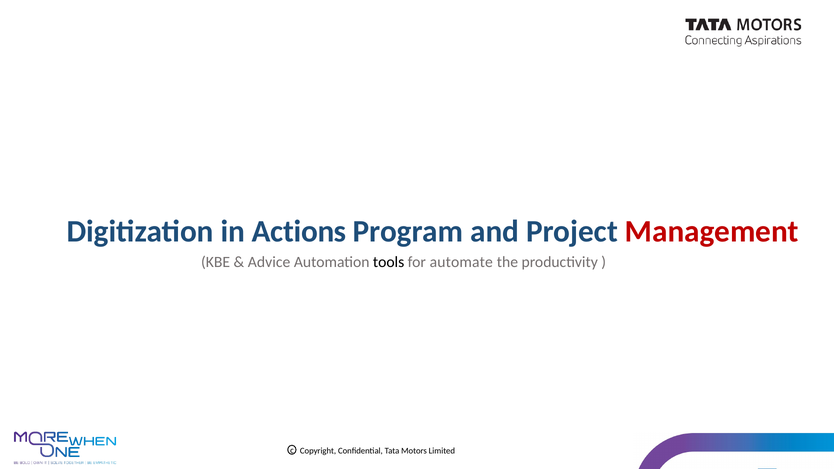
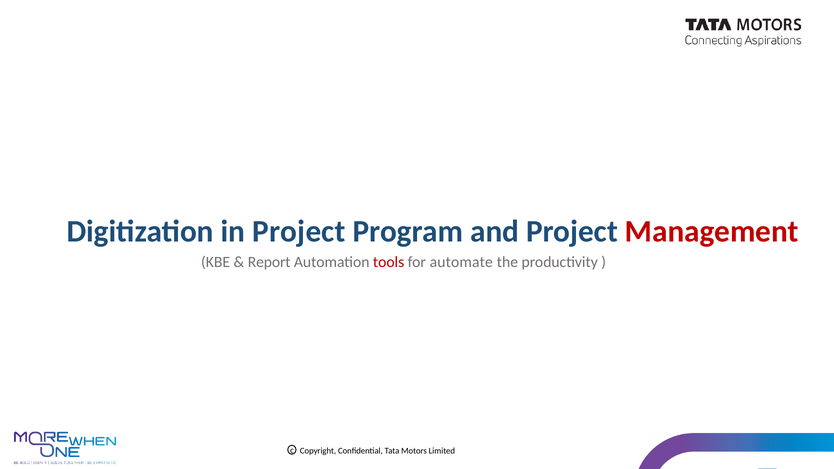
in Actions: Actions -> Project
Advice: Advice -> Report
tools colour: black -> red
